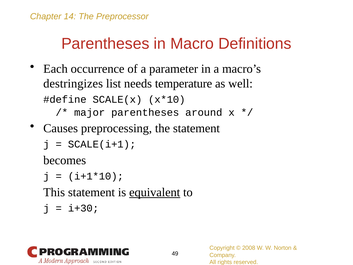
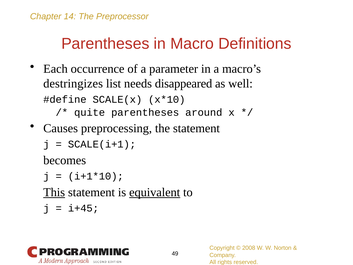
temperature: temperature -> disappeared
major: major -> quite
This underline: none -> present
i+30: i+30 -> i+45
